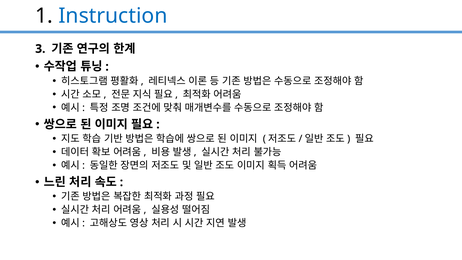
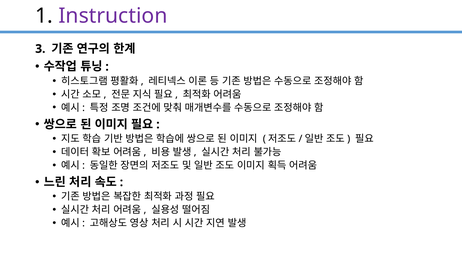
Instruction colour: blue -> purple
